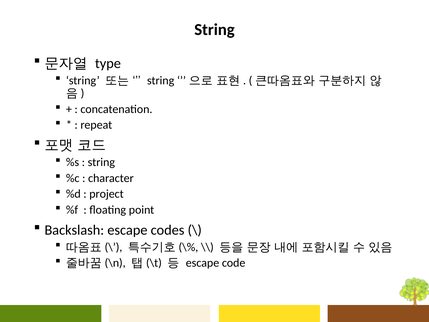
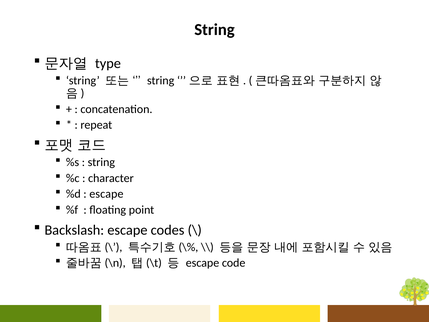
project at (106, 194): project -> escape
